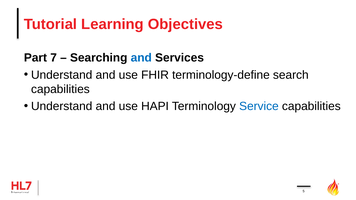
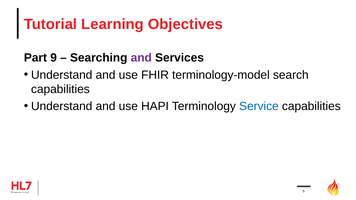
7: 7 -> 9
and at (141, 58) colour: blue -> purple
terminology-define: terminology-define -> terminology-model
